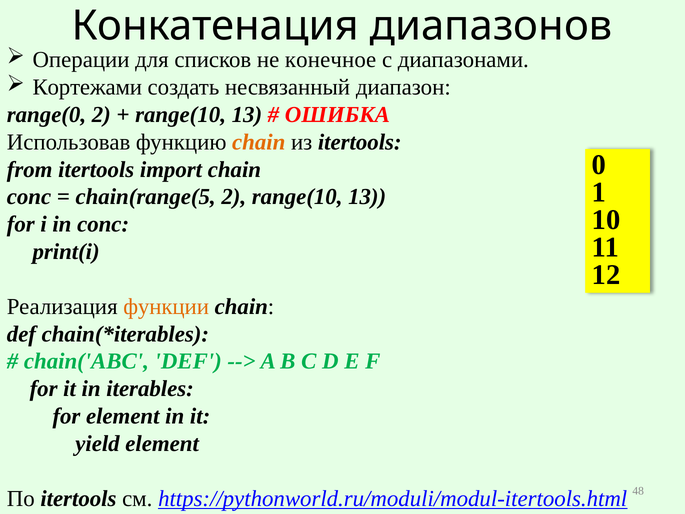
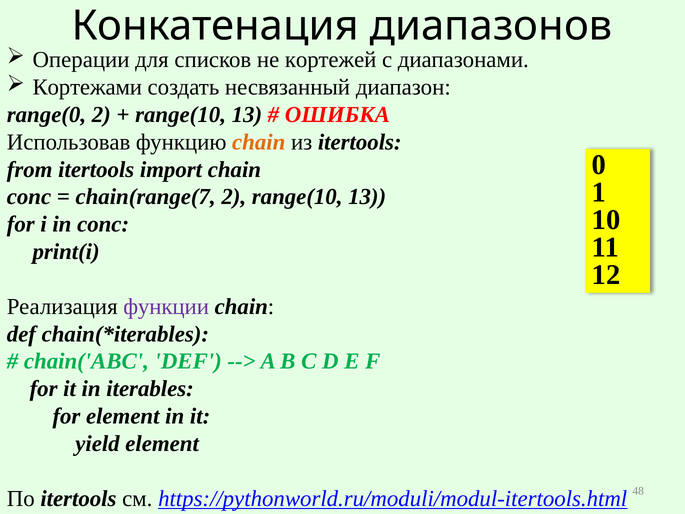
конечное: конечное -> кортежей
chain(range(5: chain(range(5 -> chain(range(7
функции colour: orange -> purple
